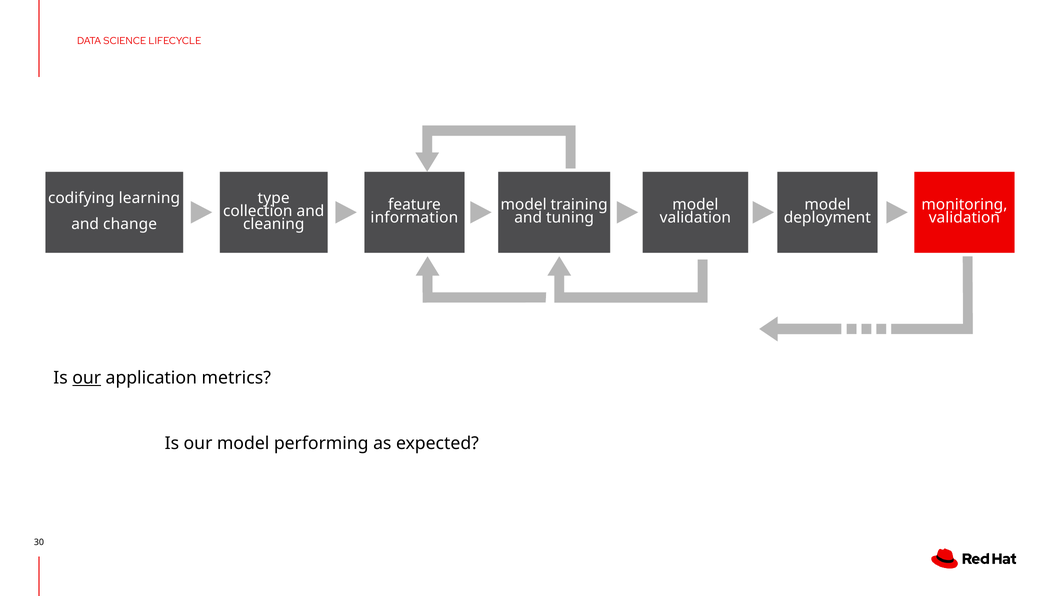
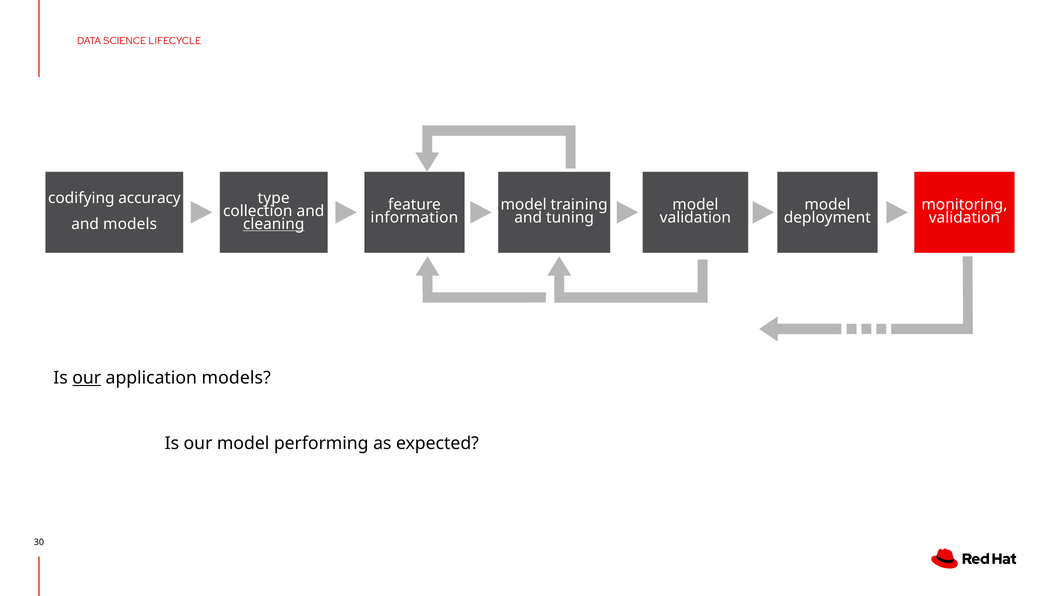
learning: learning -> accuracy
and change: change -> models
cleaning underline: none -> present
application metrics: metrics -> models
